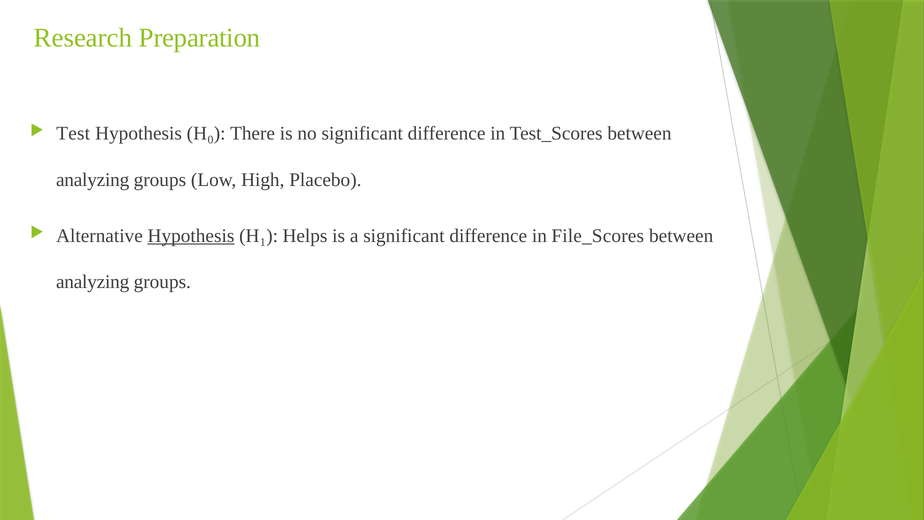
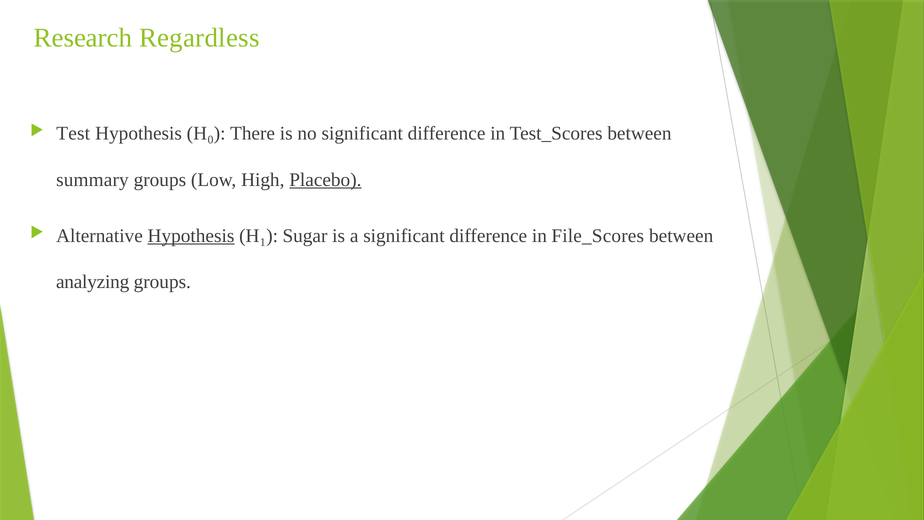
Preparation: Preparation -> Regardless
analyzing at (93, 180): analyzing -> summary
Placebo underline: none -> present
Helps: Helps -> Sugar
